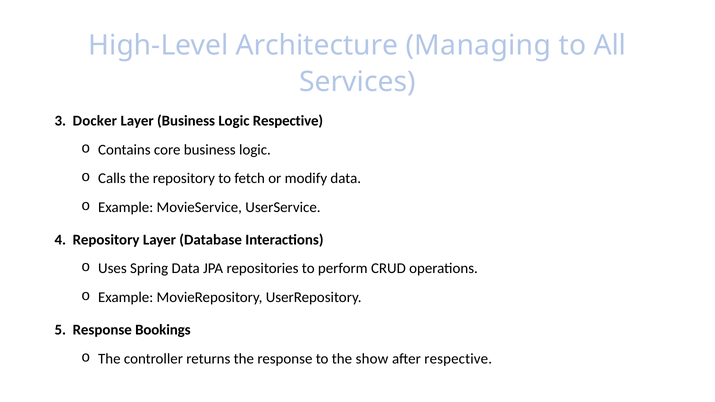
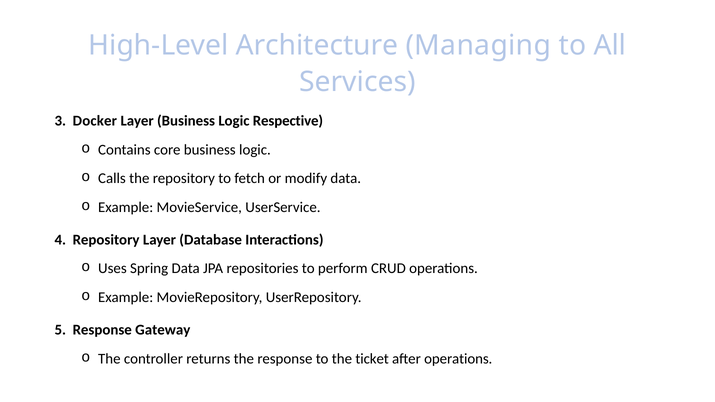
Bookings: Bookings -> Gateway
show: show -> ticket
after respective: respective -> operations
